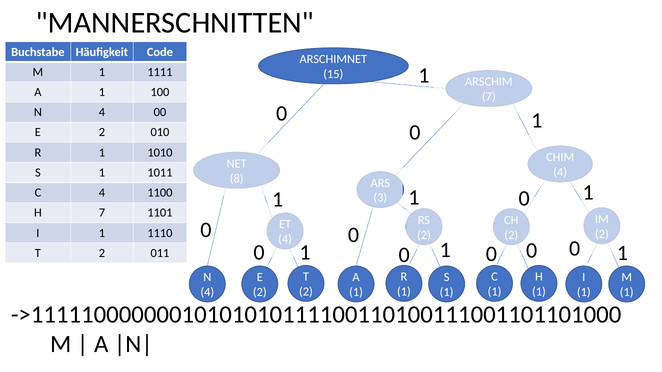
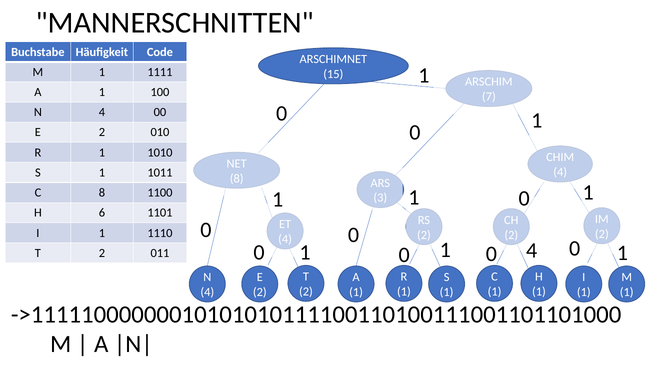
C 4: 4 -> 8
H 7: 7 -> 6
1 0: 0 -> 4
